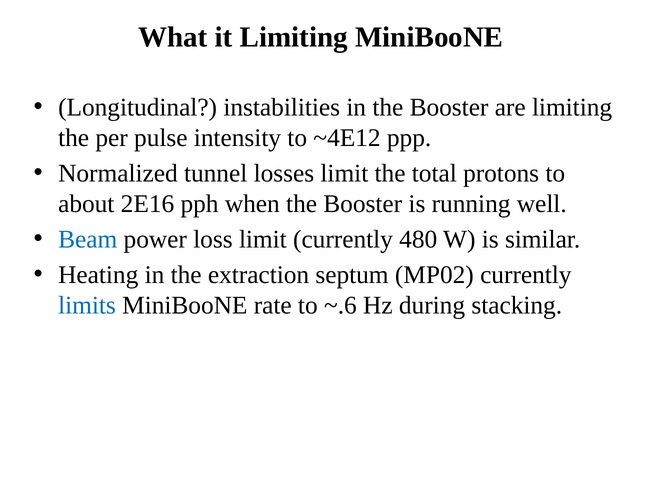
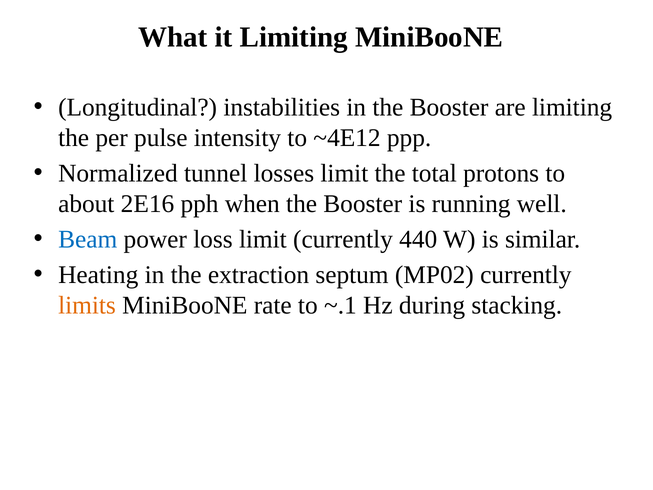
480: 480 -> 440
limits colour: blue -> orange
~.6: ~.6 -> ~.1
